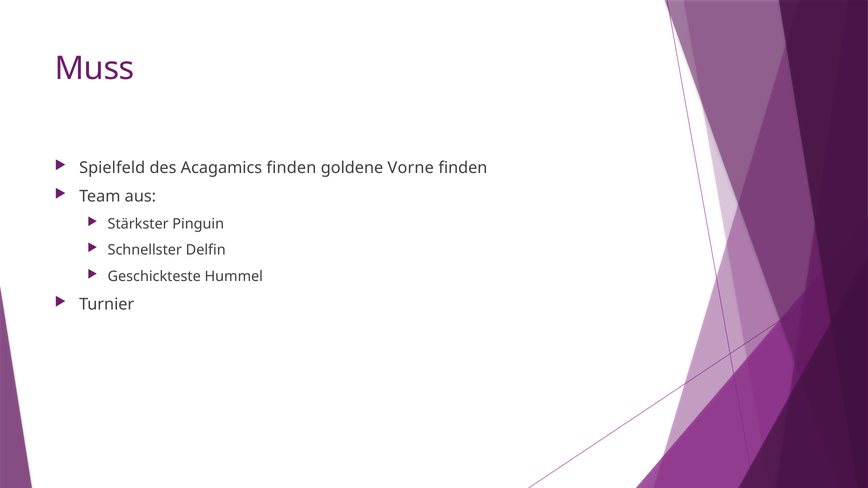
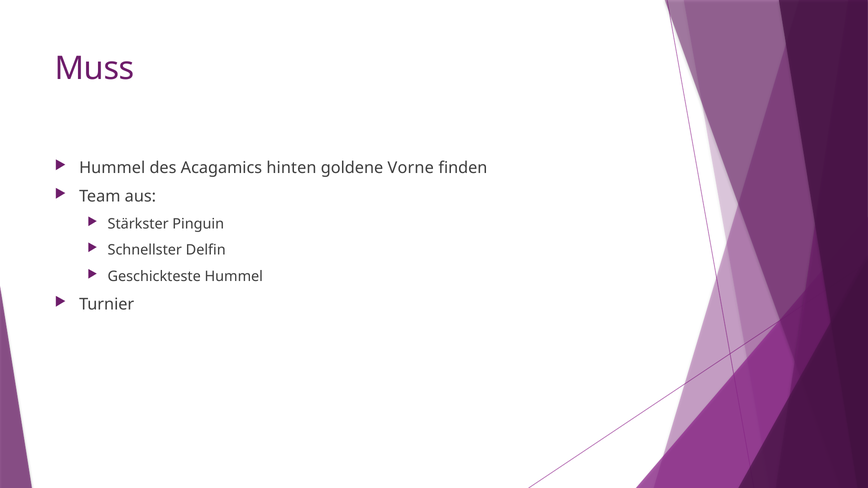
Spielfeld at (112, 168): Spielfeld -> Hummel
Acagamics finden: finden -> hinten
